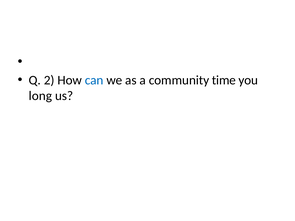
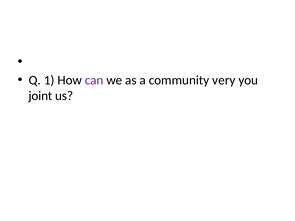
2: 2 -> 1
can colour: blue -> purple
time: time -> very
long: long -> joint
